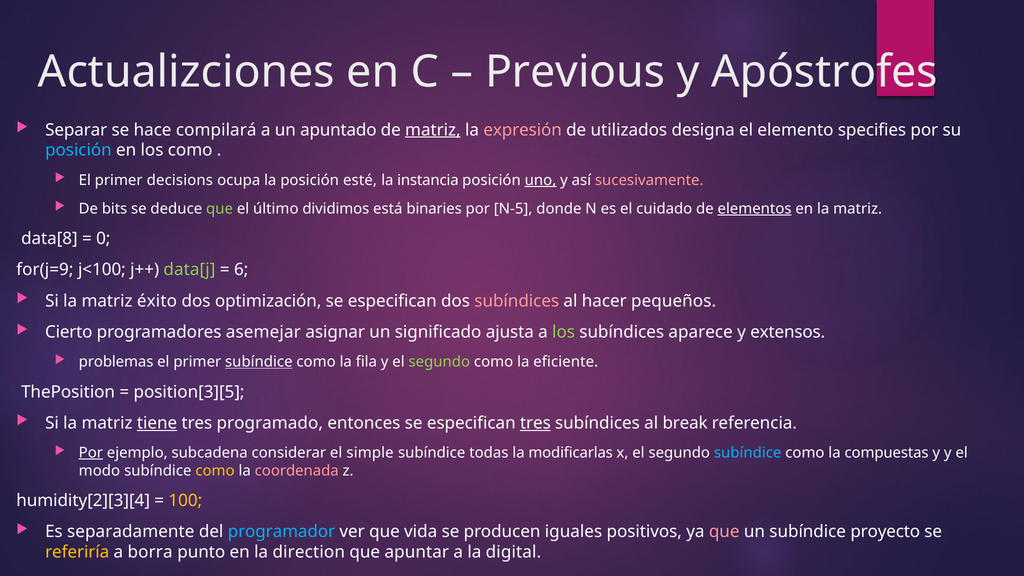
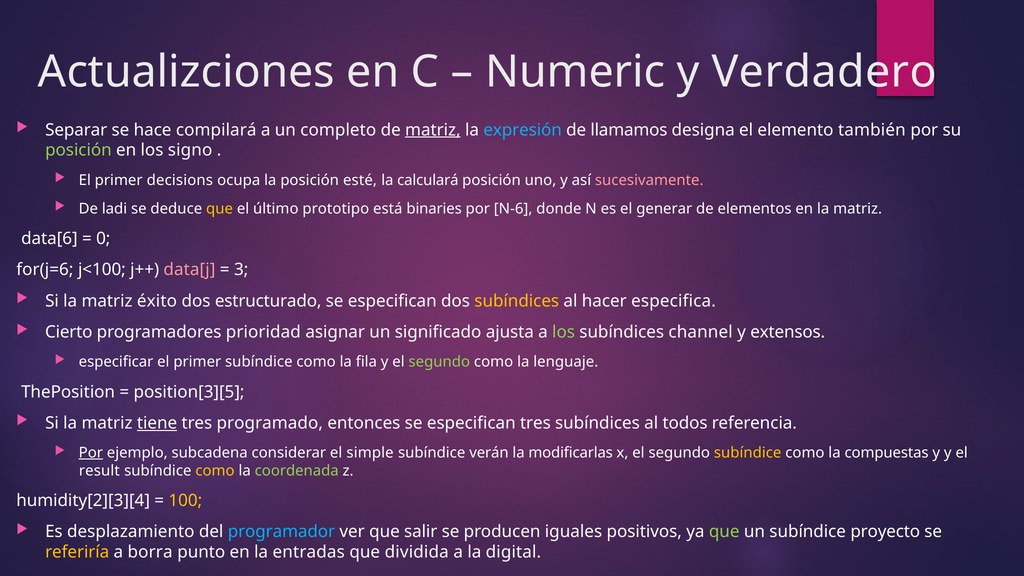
Previous: Previous -> Numeric
Apóstrofes: Apóstrofes -> Verdadero
apuntado: apuntado -> completo
expresión colour: pink -> light blue
utilizados: utilizados -> llamamos
specifies: specifies -> también
posición at (78, 150) colour: light blue -> light green
los como: como -> signo
instancia: instancia -> calculará
uno underline: present -> none
bits: bits -> ladi
que at (220, 209) colour: light green -> yellow
dividimos: dividimos -> prototipo
N-5: N-5 -> N-6
cuidado: cuidado -> generar
elementos underline: present -> none
data[8: data[8 -> data[6
for(j=9: for(j=9 -> for(j=6
data[j colour: light green -> pink
6: 6 -> 3
optimización: optimización -> estructurado
subíndices at (517, 301) colour: pink -> yellow
pequeños: pequeños -> especifica
asemejar: asemejar -> prioridad
aparece: aparece -> channel
problemas: problemas -> especificar
subíndice at (259, 362) underline: present -> none
eficiente: eficiente -> lenguaje
tres at (535, 423) underline: present -> none
break: break -> todos
todas: todas -> verán
subíndice at (748, 453) colour: light blue -> yellow
modo: modo -> result
coordenada colour: pink -> light green
separadamente: separadamente -> desplazamiento
vida: vida -> salir
que at (724, 532) colour: pink -> light green
direction: direction -> entradas
apuntar: apuntar -> dividida
